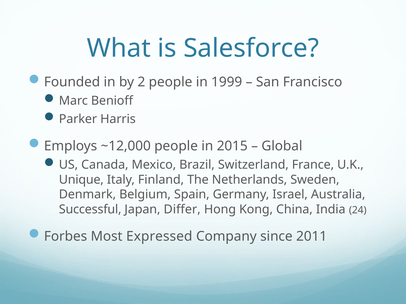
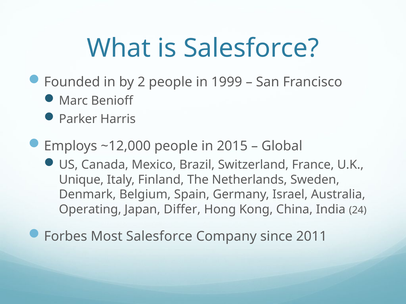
Successful: Successful -> Operating
Most Expressed: Expressed -> Salesforce
